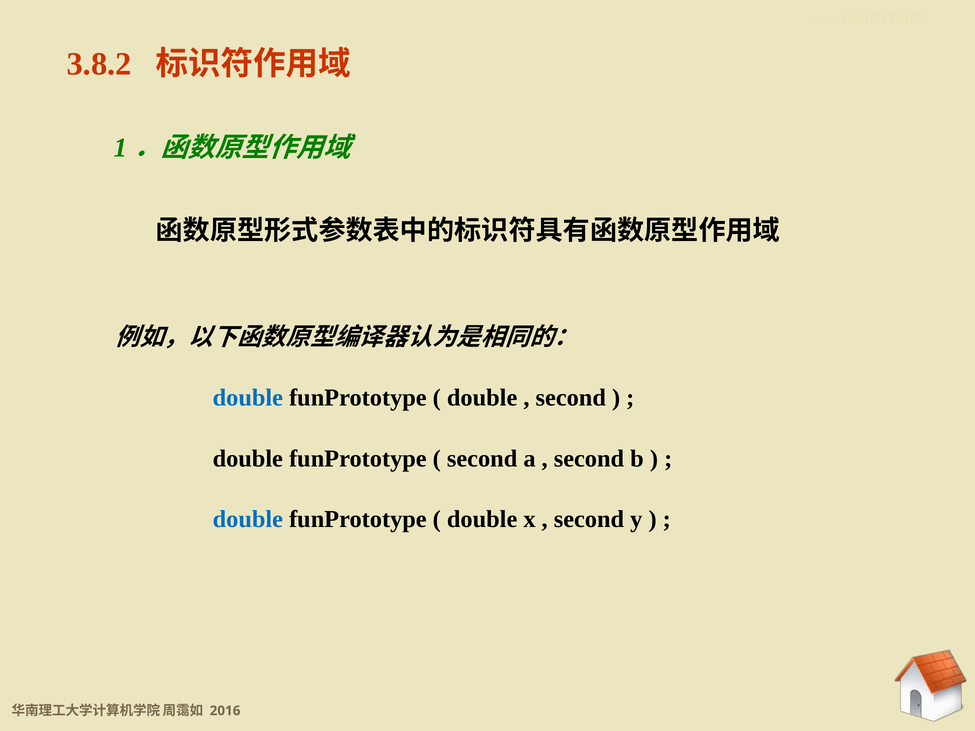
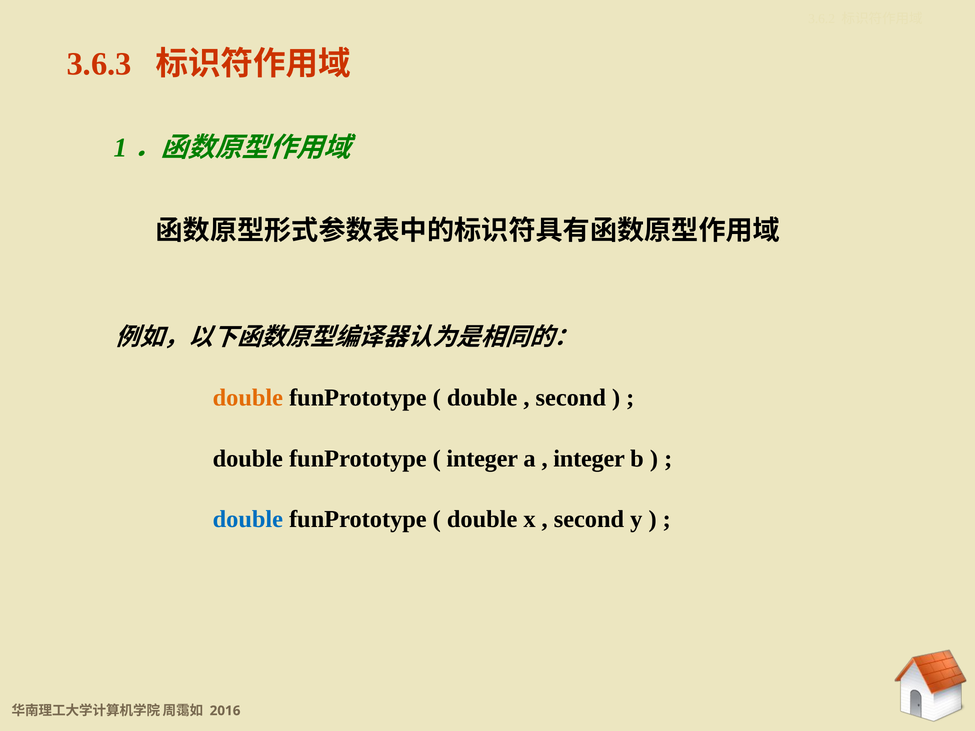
3.8.2: 3.8.2 -> 3.6.3
double at (248, 398) colour: blue -> orange
second at (482, 459): second -> integer
second at (589, 459): second -> integer
